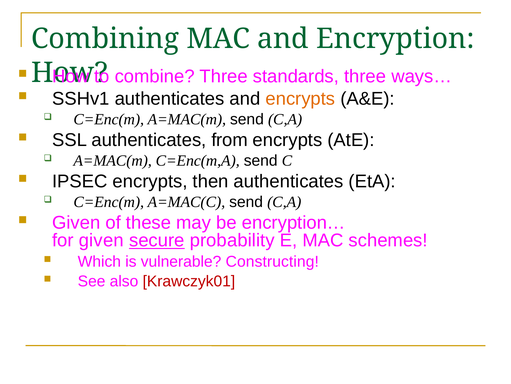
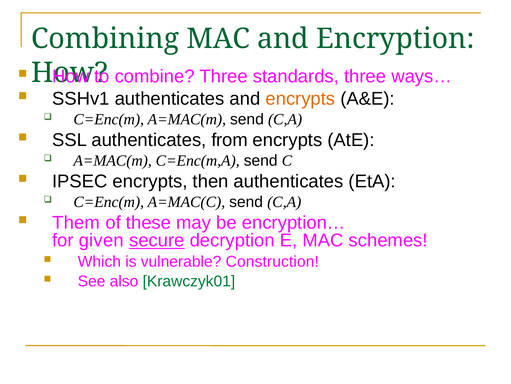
Given at (76, 222): Given -> Them
probability: probability -> decryption
Constructing: Constructing -> Construction
Krawczyk01 colour: red -> green
